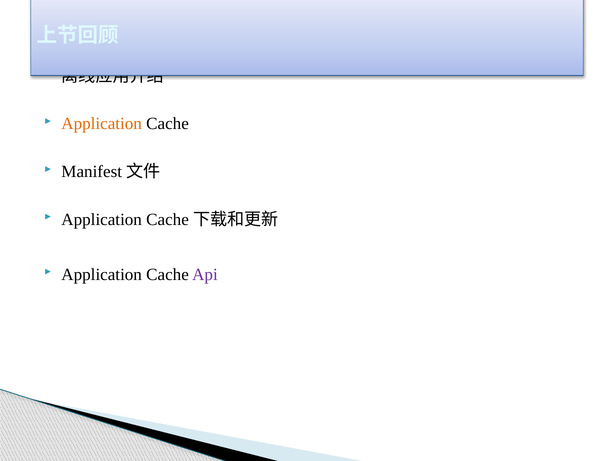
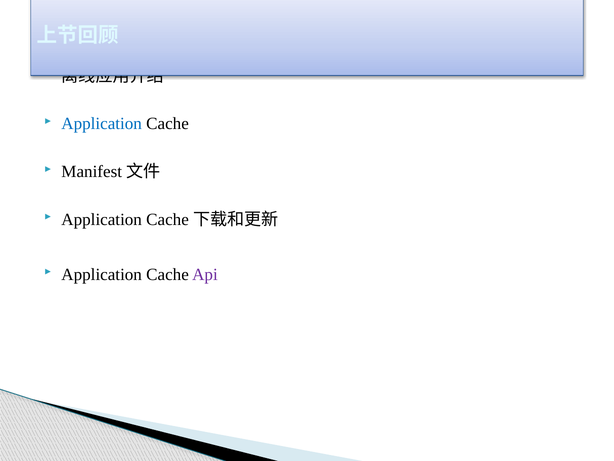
Application at (102, 124) colour: orange -> blue
